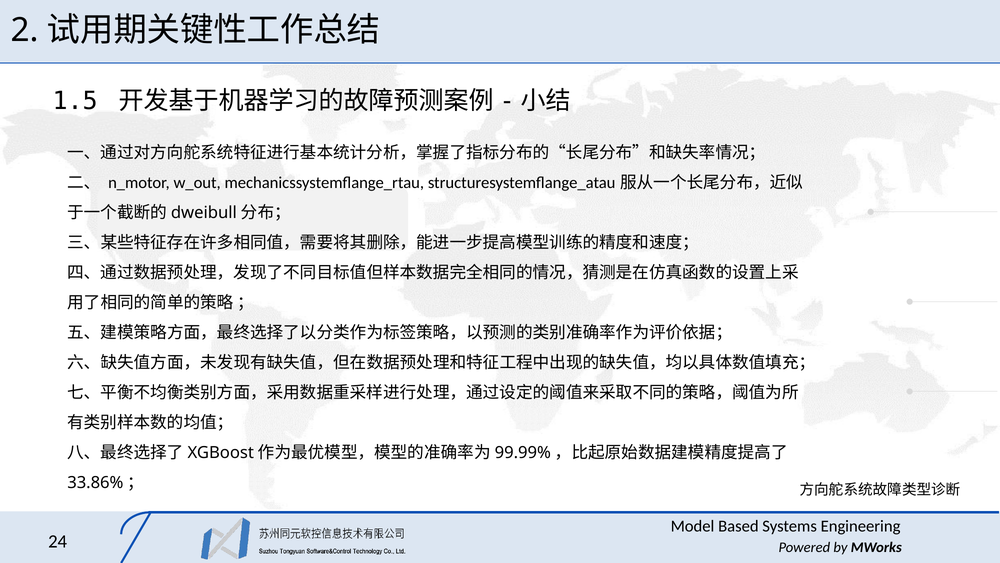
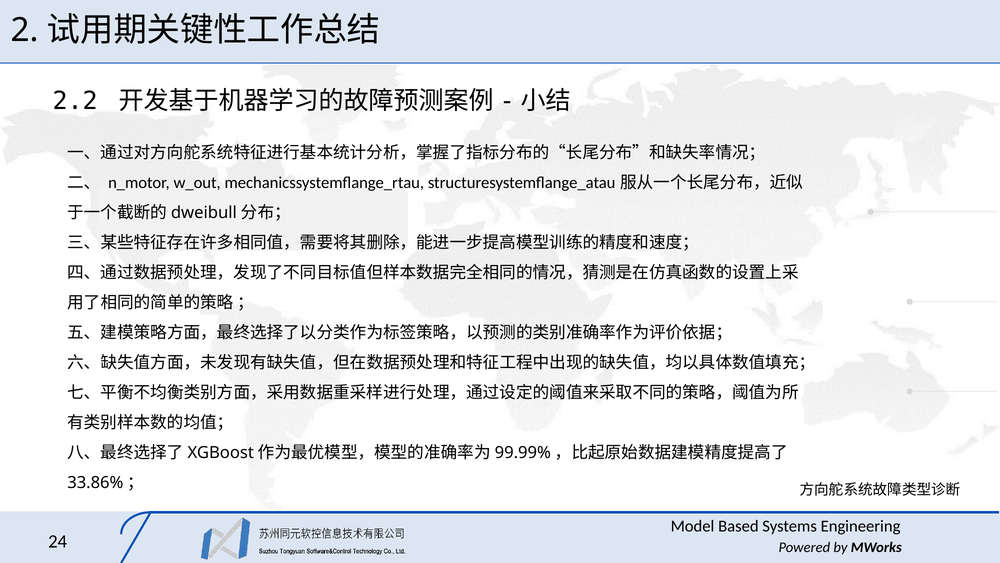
1.5: 1.5 -> 2.2
